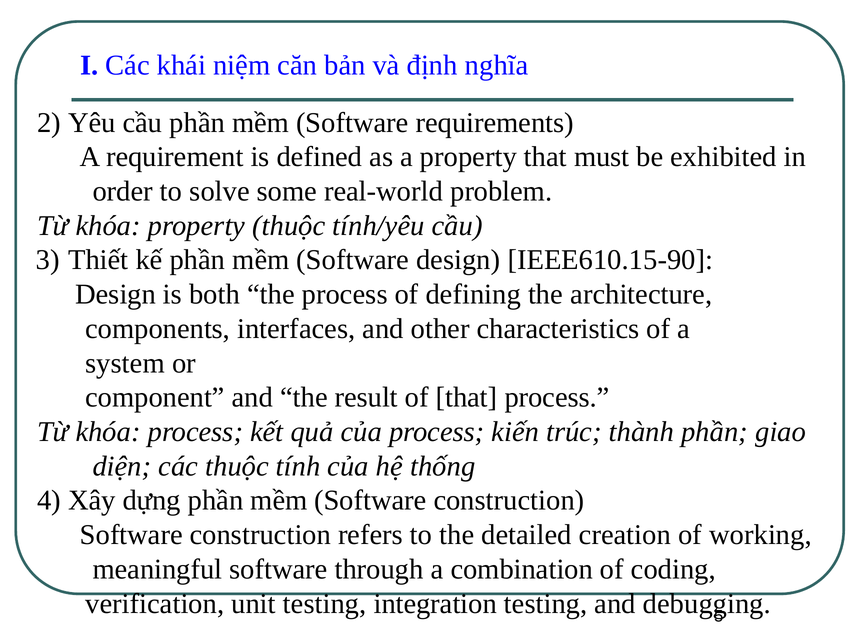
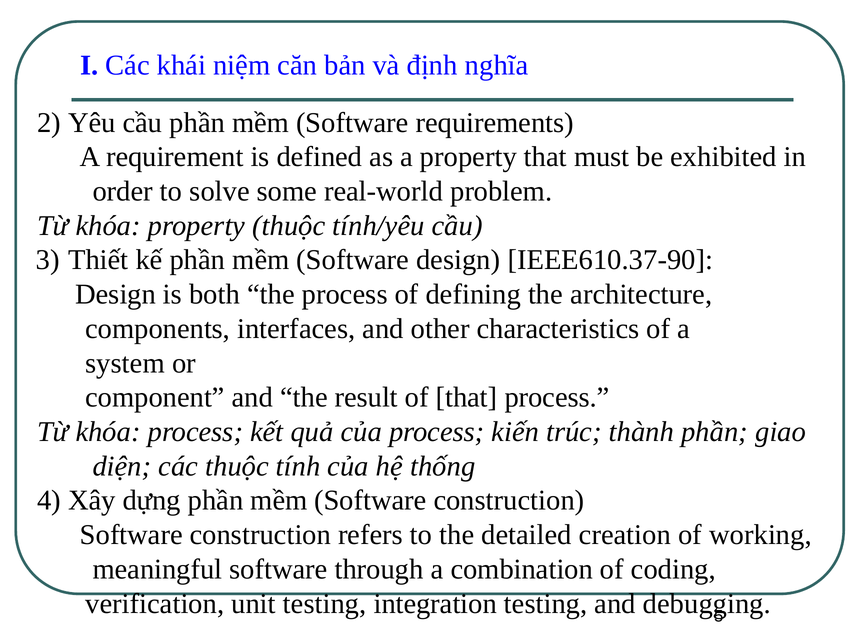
IEEE610.15-90: IEEE610.15-90 -> IEEE610.37-90
